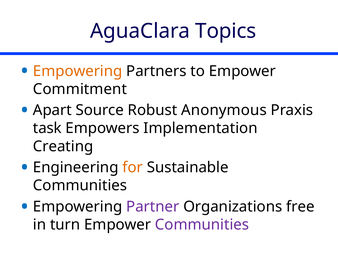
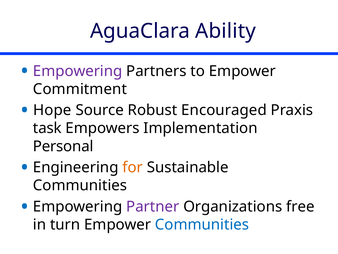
Topics: Topics -> Ability
Empowering at (78, 71) colour: orange -> purple
Apart: Apart -> Hope
Anonymous: Anonymous -> Encouraged
Creating: Creating -> Personal
Communities at (202, 224) colour: purple -> blue
